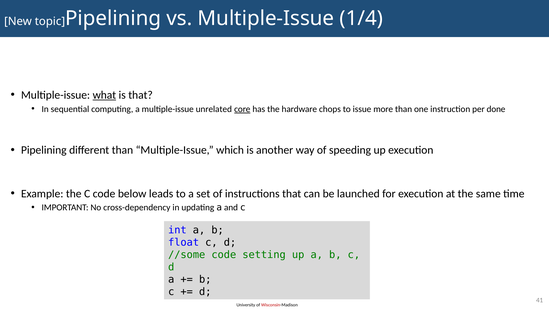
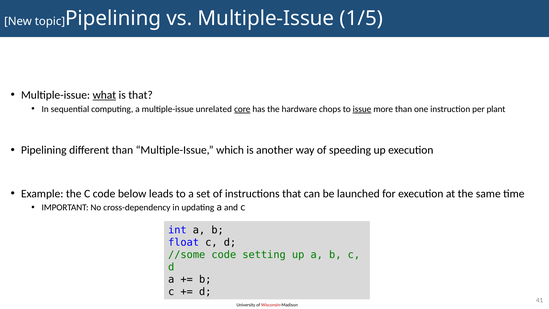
1/4: 1/4 -> 1/5
issue underline: none -> present
done: done -> plant
